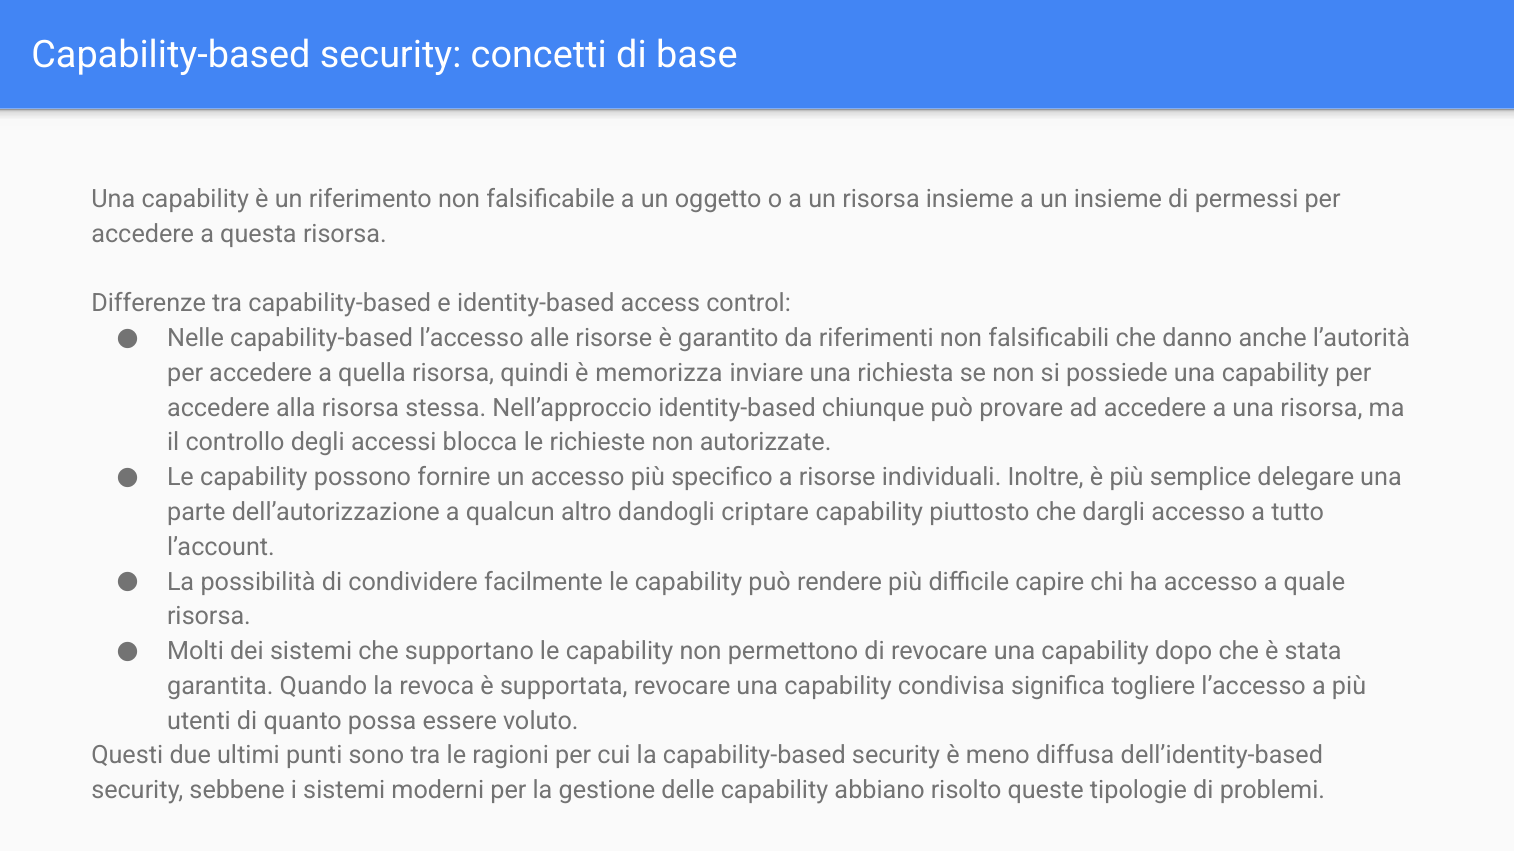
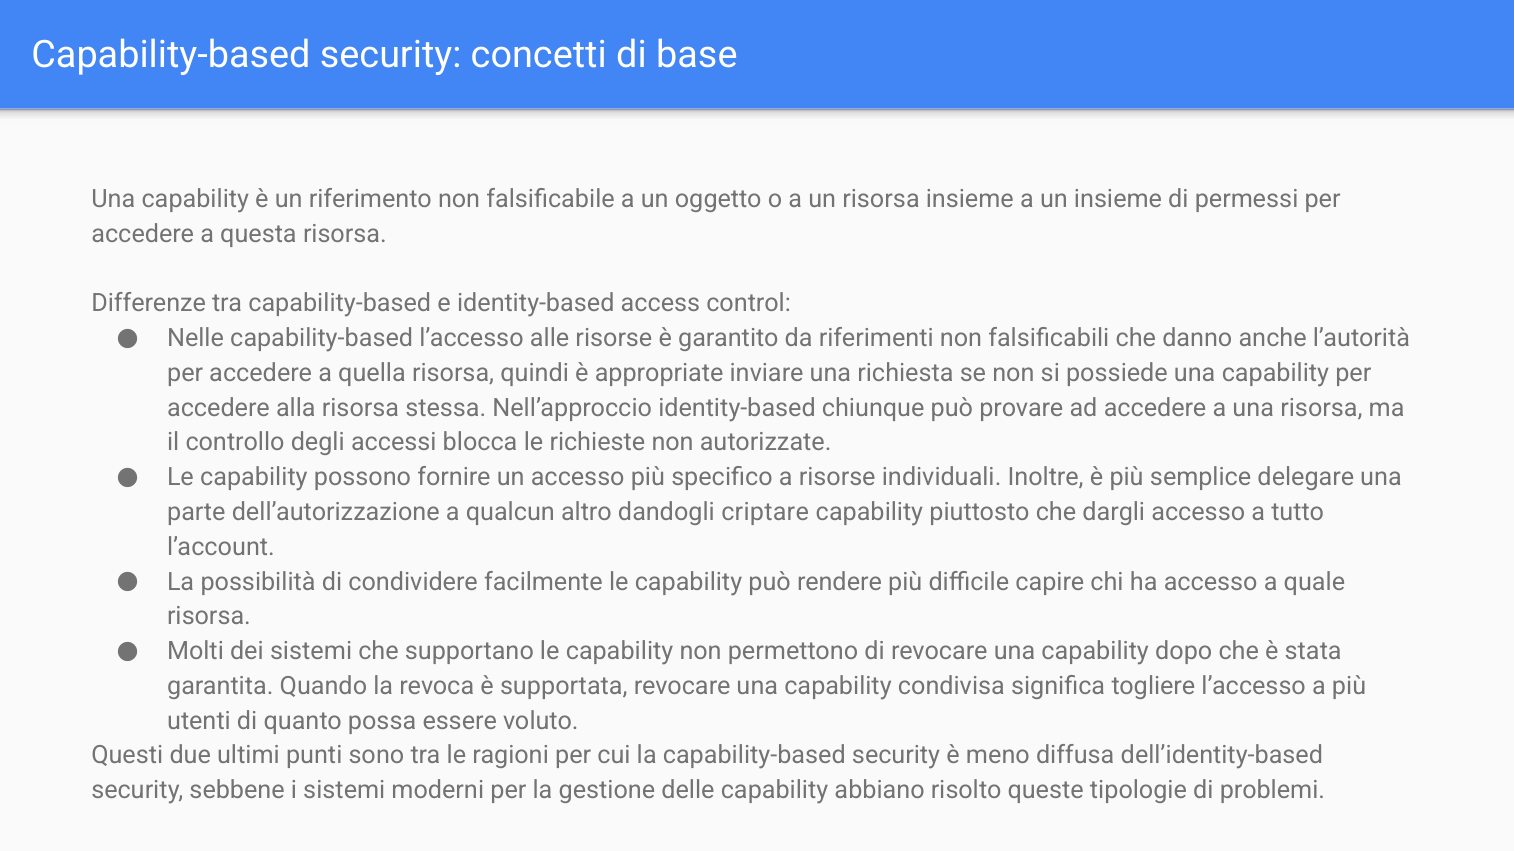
memorizza: memorizza -> appropriate
